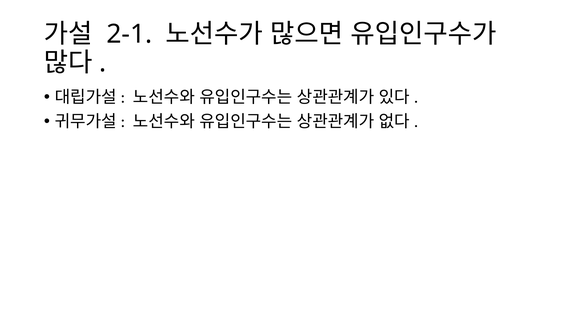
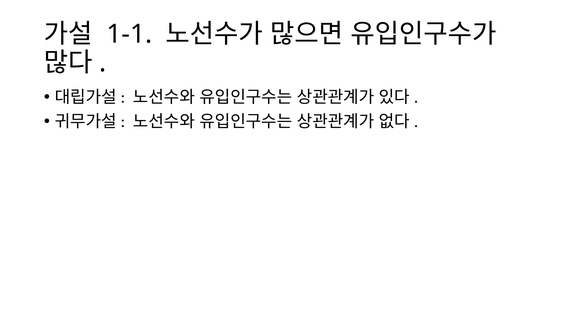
2-1: 2-1 -> 1-1
